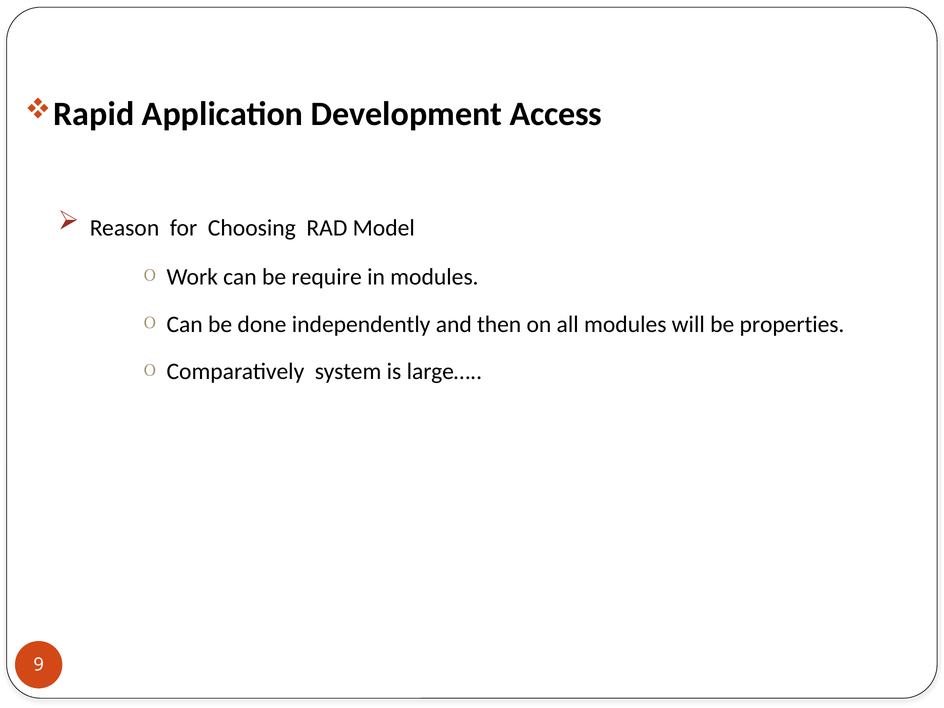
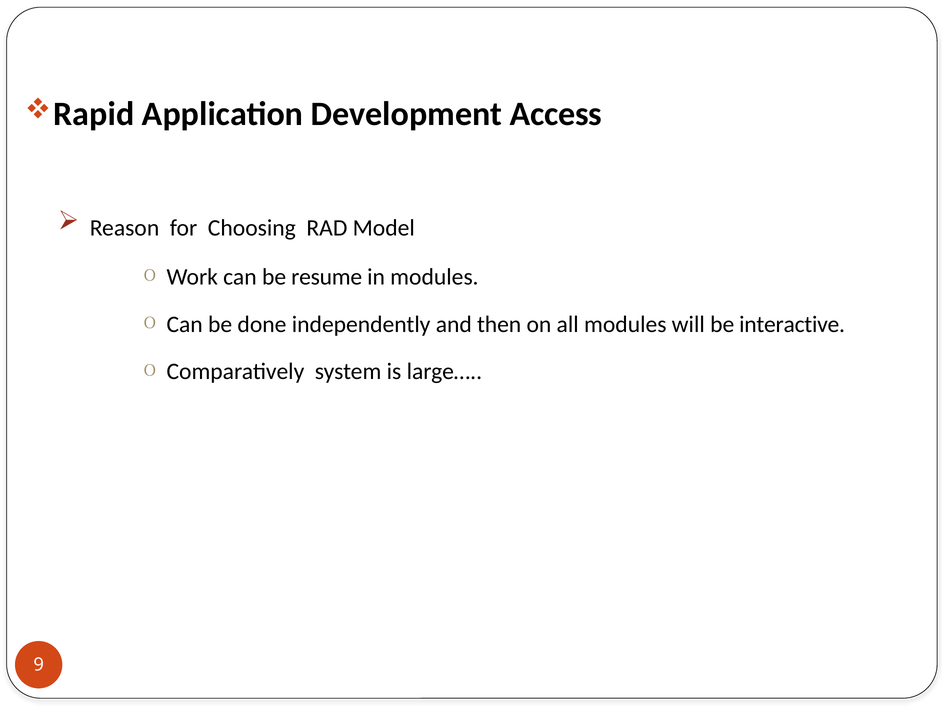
require: require -> resume
properties: properties -> interactive
